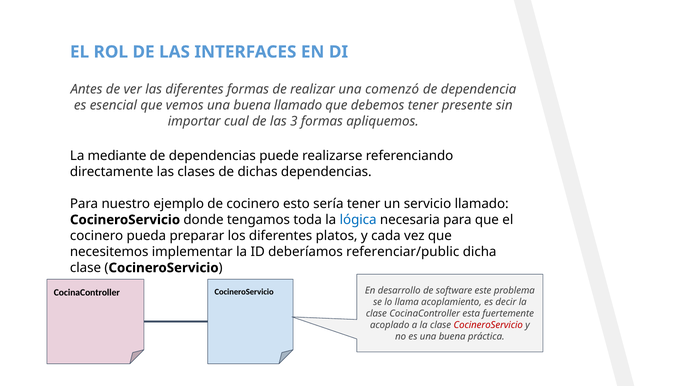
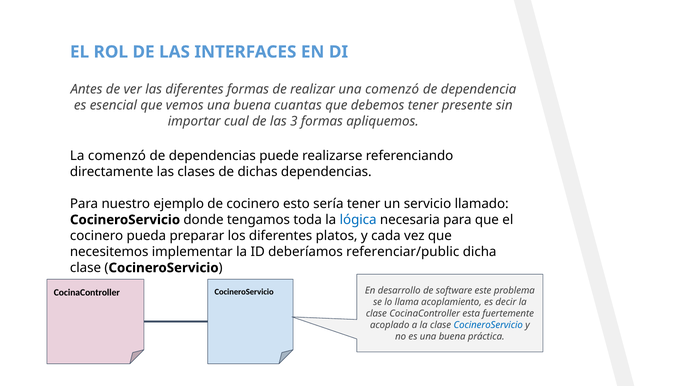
buena llamado: llamado -> cuantas
La mediante: mediante -> comenzó
CocineroServicio at (488, 325) colour: red -> blue
